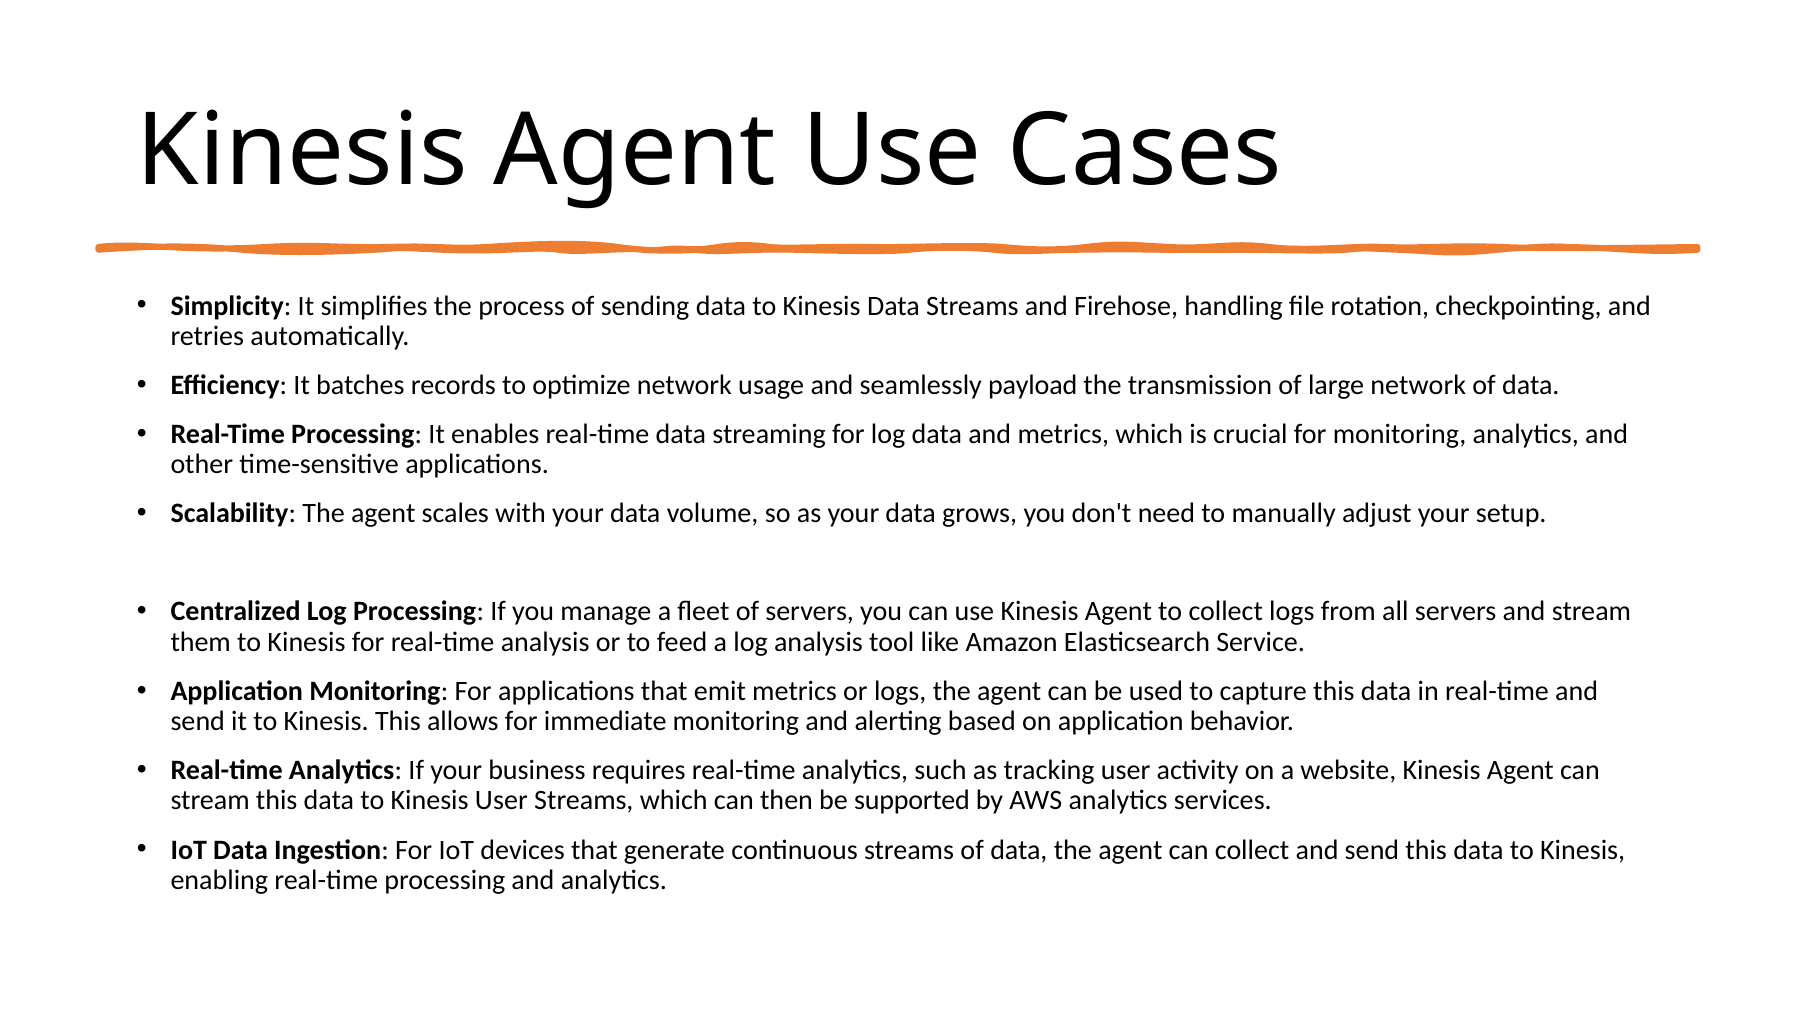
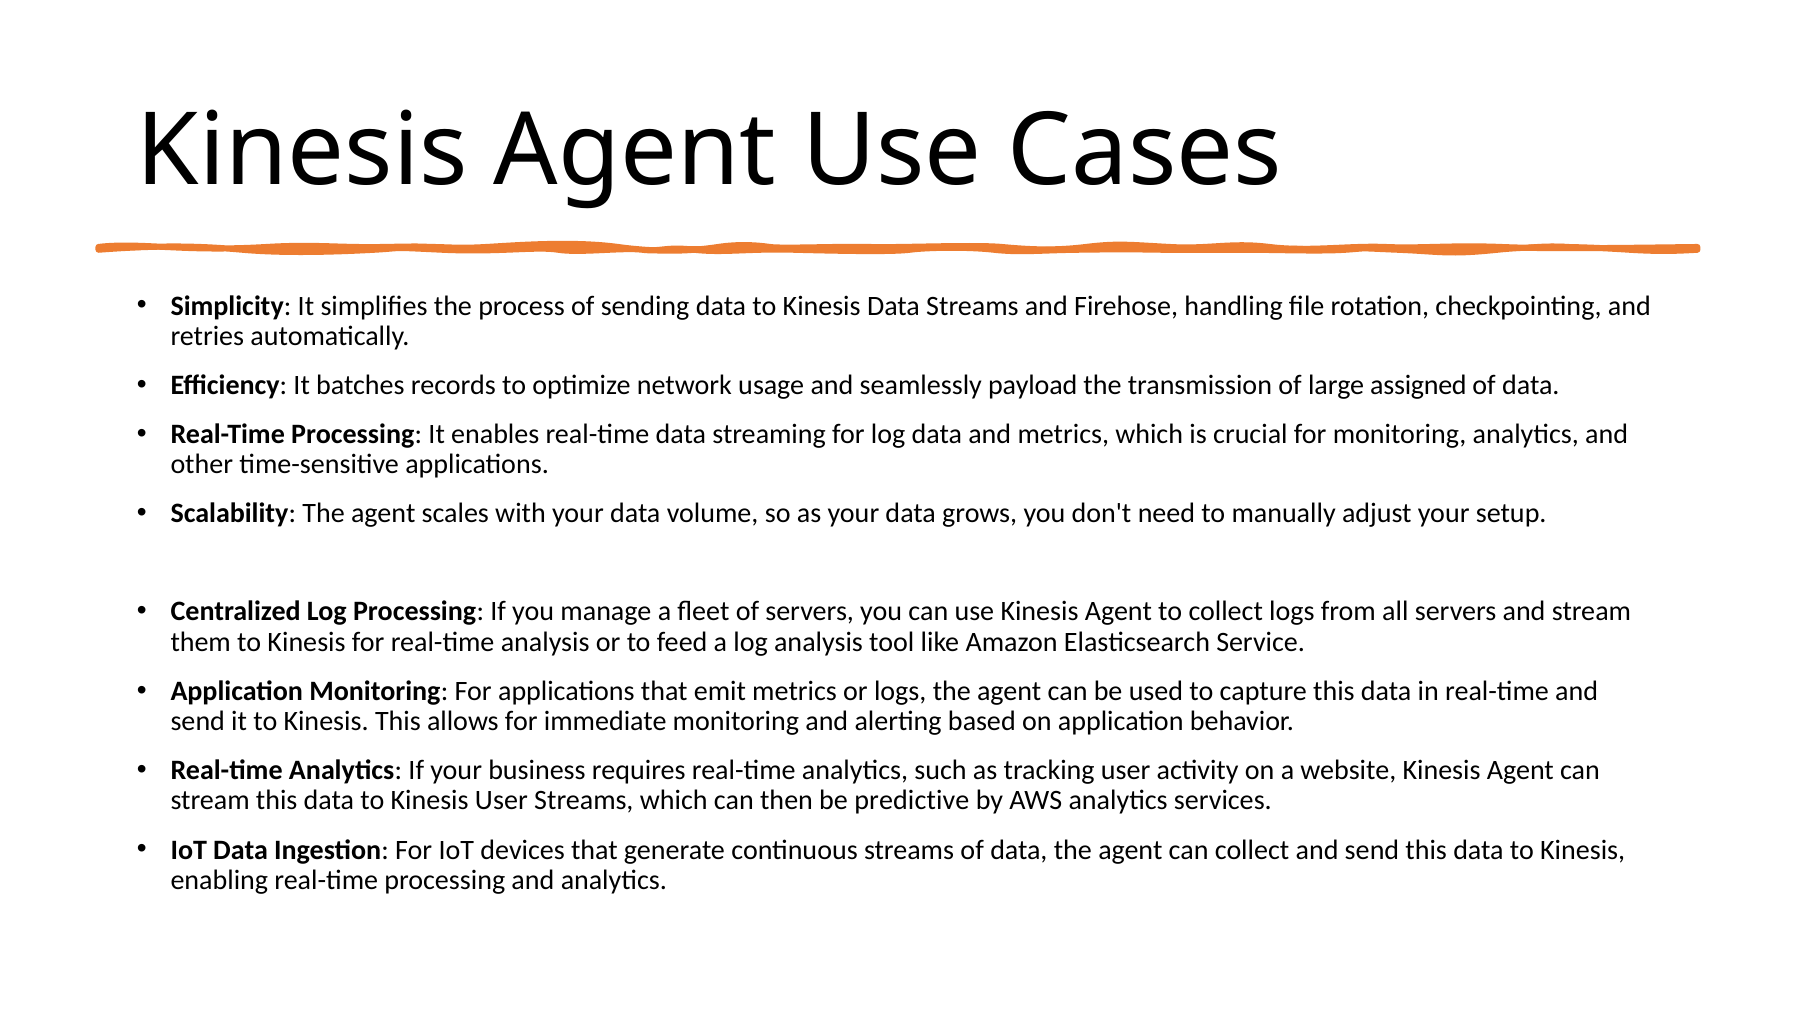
large network: network -> assigned
supported: supported -> predictive
